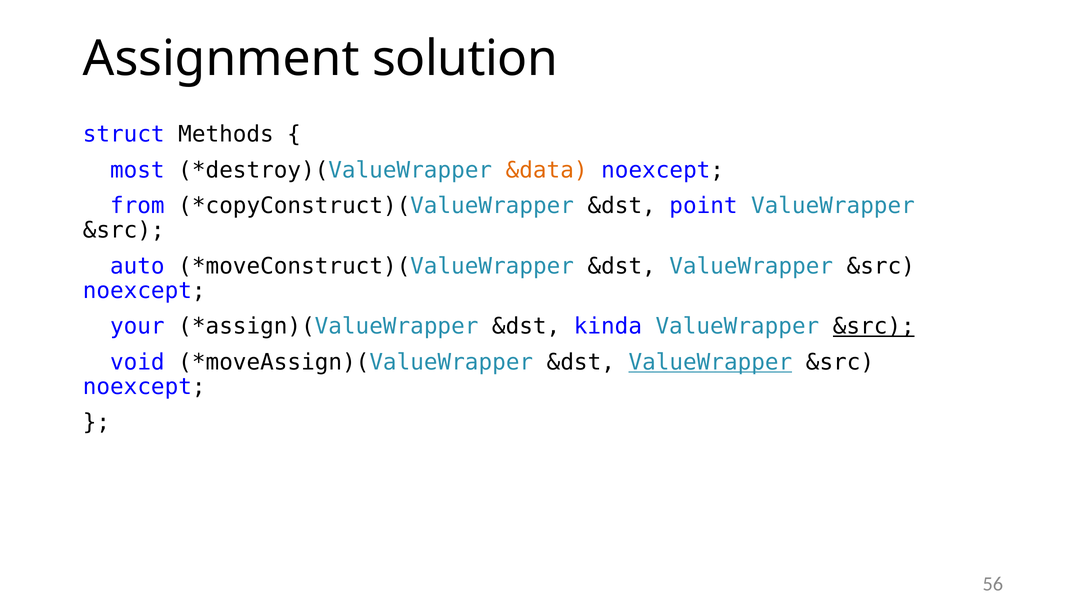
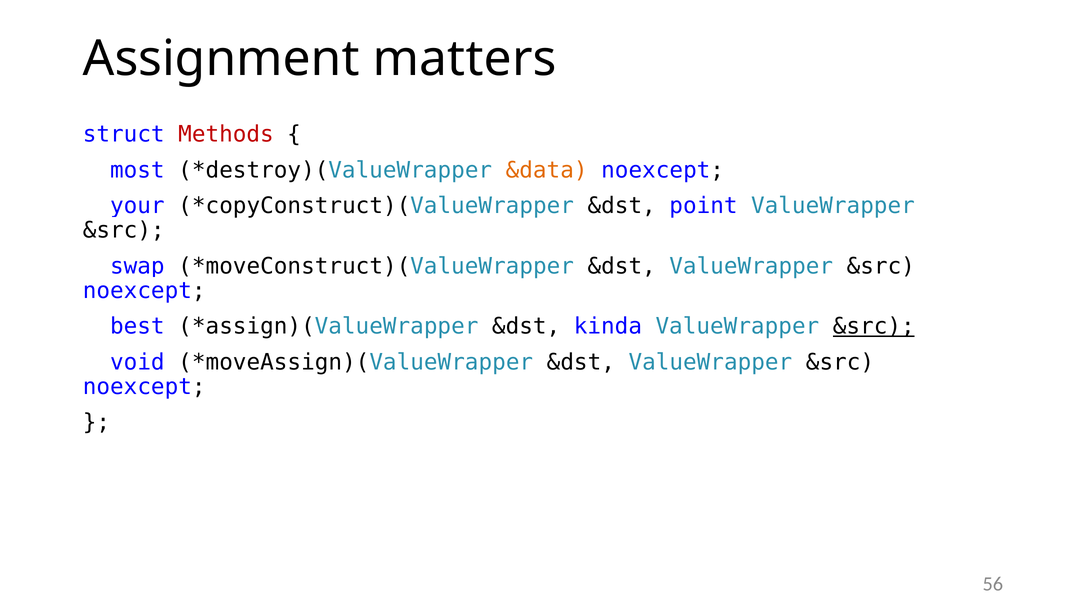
solution: solution -> matters
Methods colour: black -> red
from: from -> your
auto: auto -> swap
your: your -> best
ValueWrapper at (710, 362) underline: present -> none
